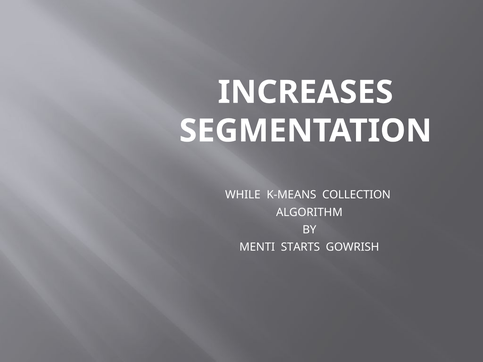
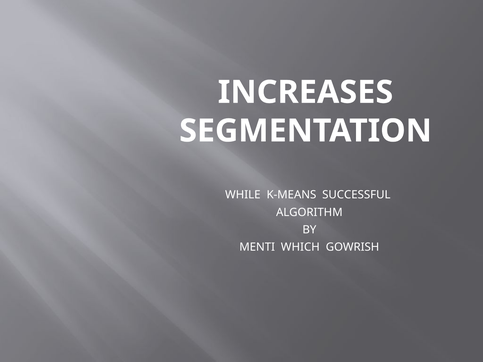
COLLECTION: COLLECTION -> SUCCESSFUL
STARTS: STARTS -> WHICH
